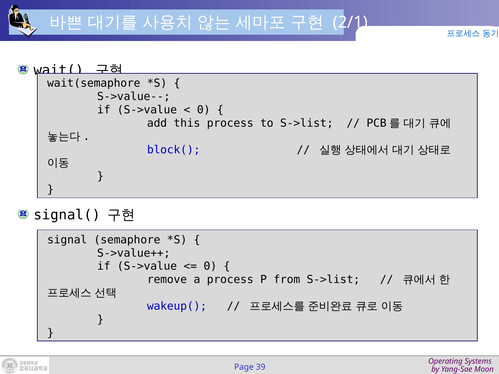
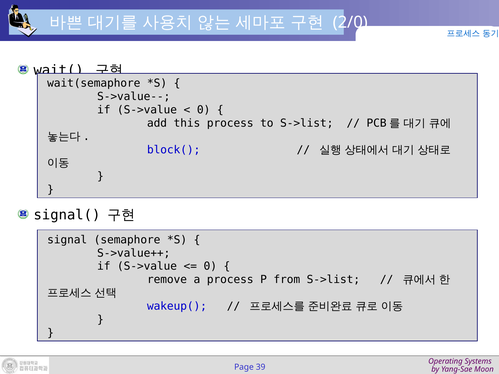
2/1: 2/1 -> 2/0
